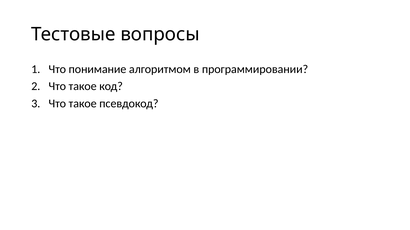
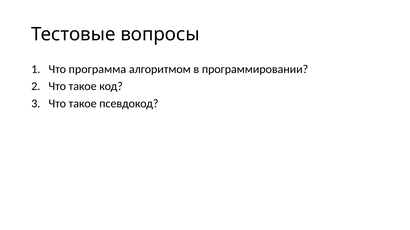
понимание: понимание -> программа
